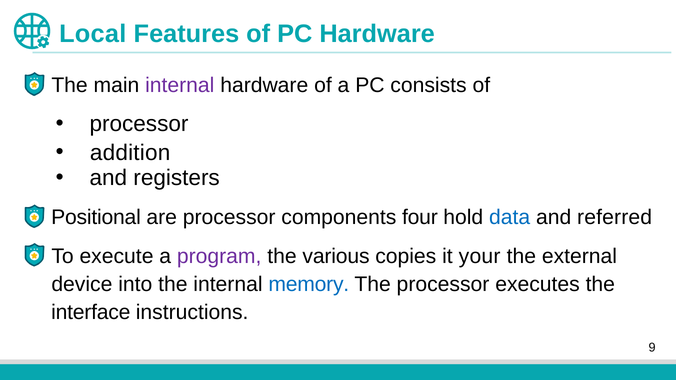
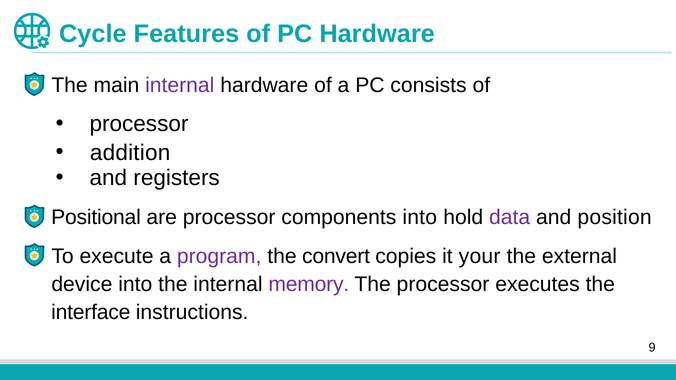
Local: Local -> Cycle
components four: four -> into
data colour: blue -> purple
referred: referred -> position
various: various -> convert
memory colour: blue -> purple
